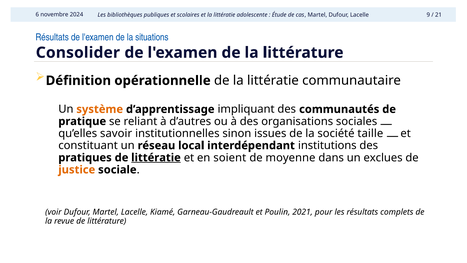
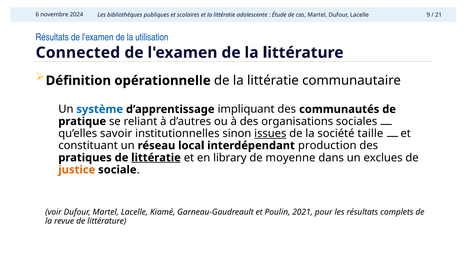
situations: situations -> utilisation
Consolider: Consolider -> Connected
système colour: orange -> blue
issues underline: none -> present
institutions: institutions -> production
soient: soient -> library
